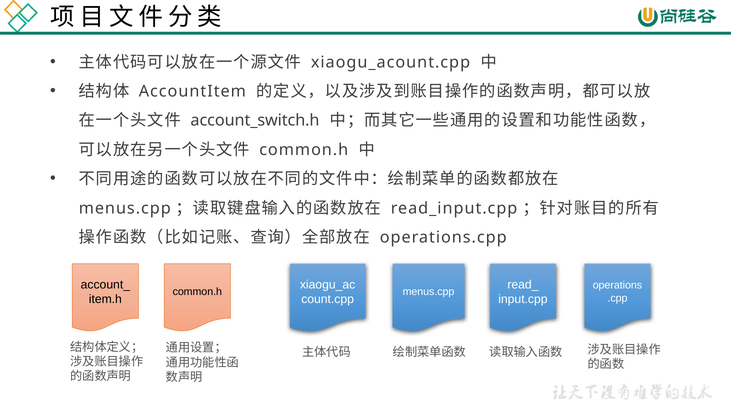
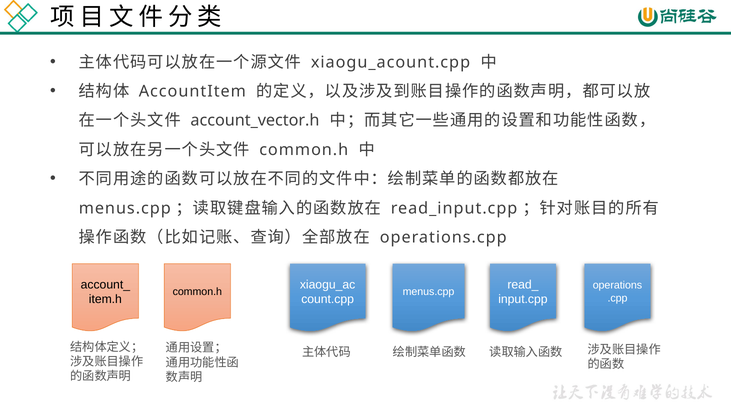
account_switch.h: account_switch.h -> account_vector.h
